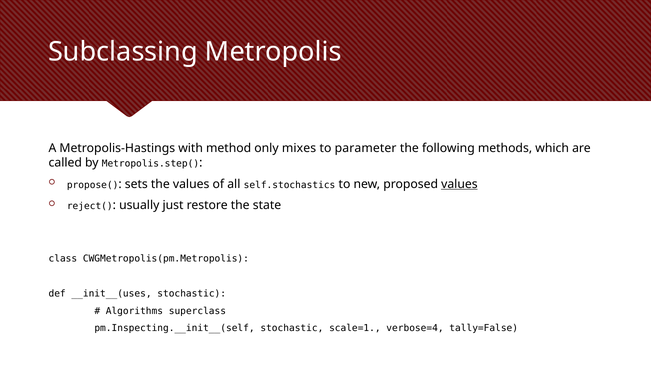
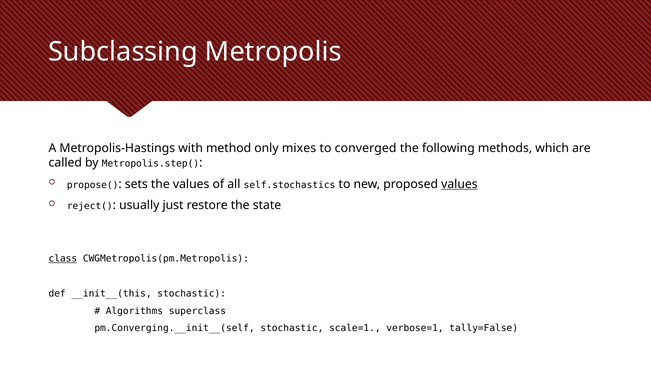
parameter: parameter -> converged
class underline: none -> present
__init__(uses: __init__(uses -> __init__(this
pm.Inspecting.__init__(self: pm.Inspecting.__init__(self -> pm.Converging.__init__(self
verbose=4: verbose=4 -> verbose=1
